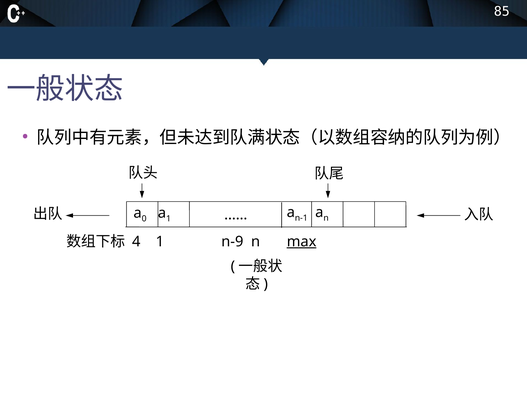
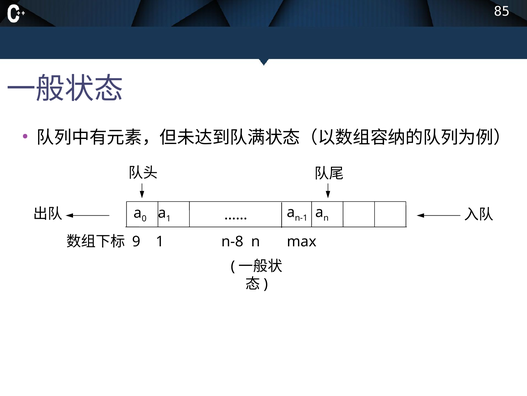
4: 4 -> 9
n-9: n-9 -> n-8
max underline: present -> none
